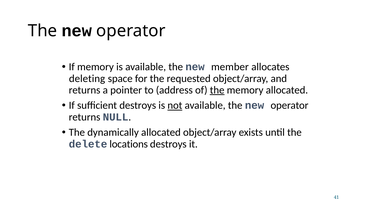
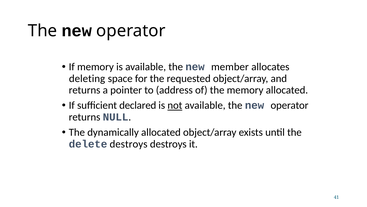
the at (217, 90) underline: present -> none
sufficient destroys: destroys -> declared
delete locations: locations -> destroys
